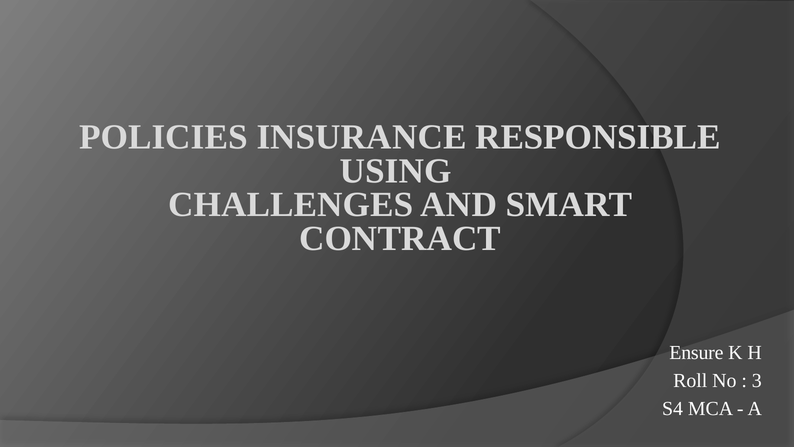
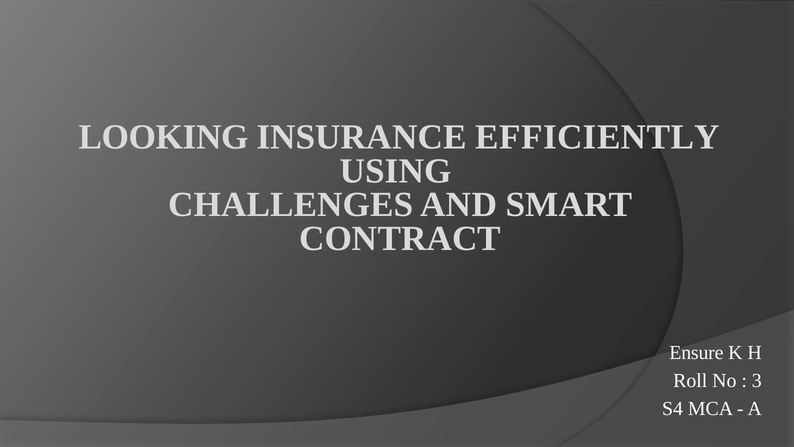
POLICIES: POLICIES -> LOOKING
RESPONSIBLE: RESPONSIBLE -> EFFICIENTLY
